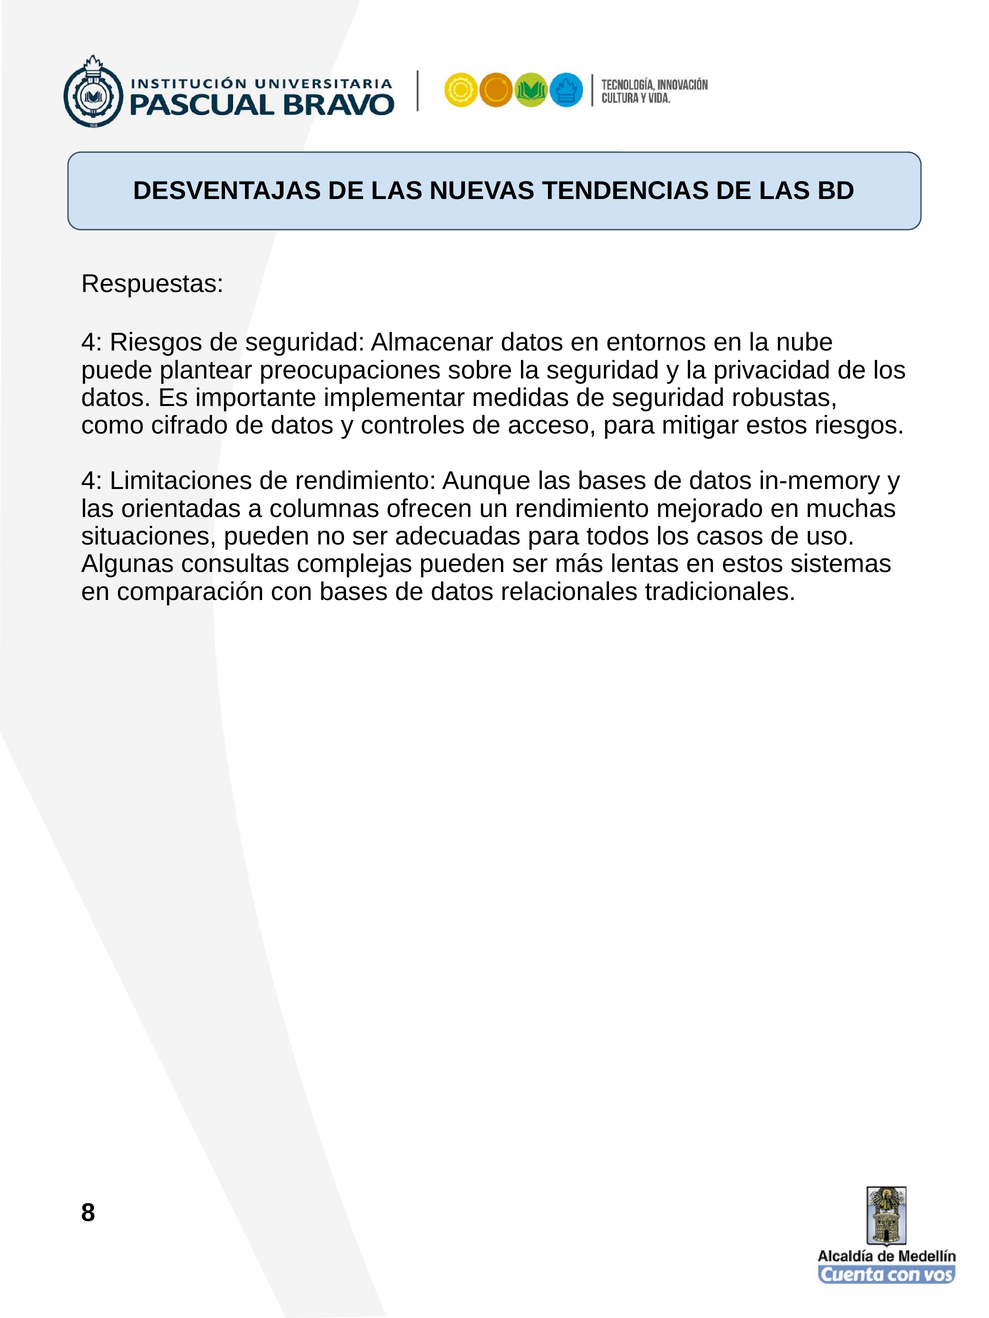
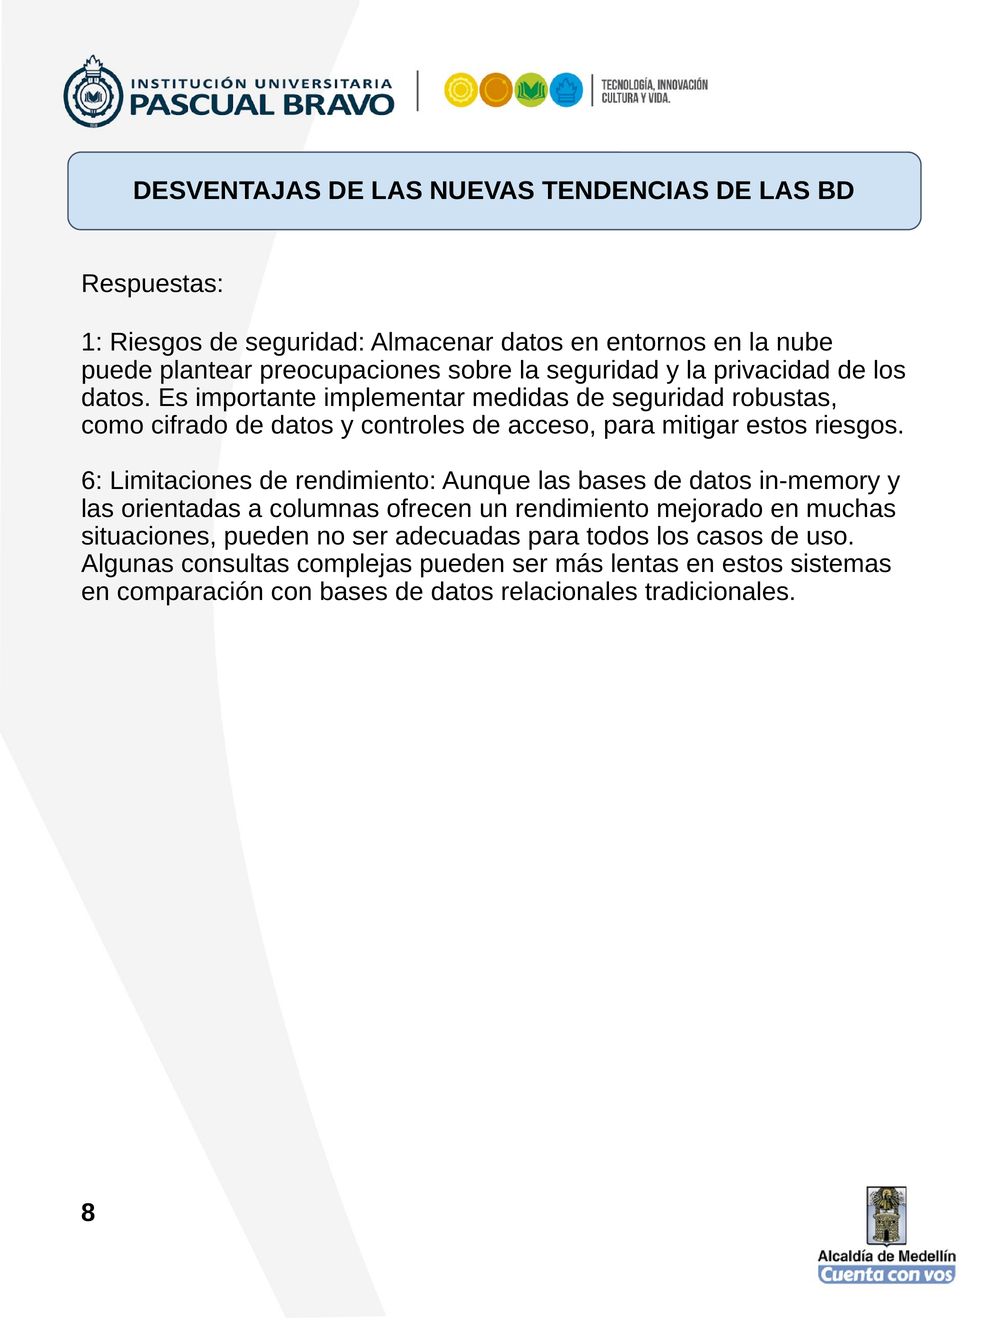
4 at (92, 343): 4 -> 1
4 at (92, 481): 4 -> 6
